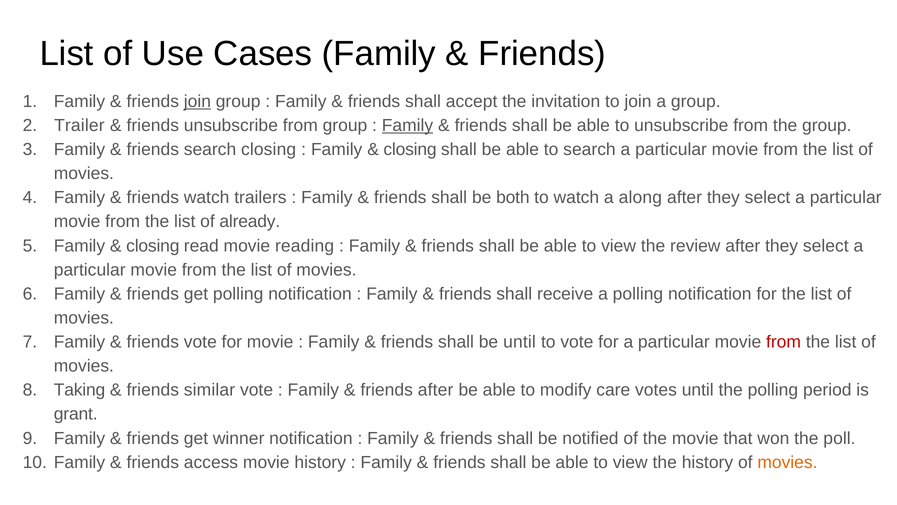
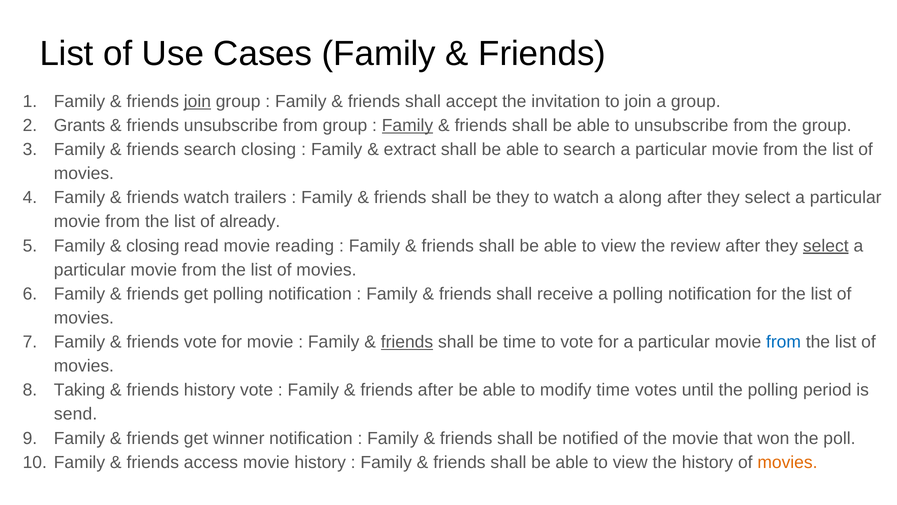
Trailer: Trailer -> Grants
closing at (410, 149): closing -> extract
be both: both -> they
select at (826, 246) underline: none -> present
friends at (407, 342) underline: none -> present
be until: until -> time
from at (783, 342) colour: red -> blue
friends similar: similar -> history
modify care: care -> time
grant: grant -> send
